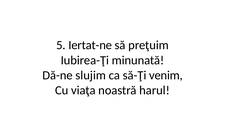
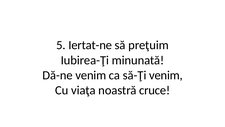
Dă-ne slujim: slujim -> venim
harul: harul -> cruce
